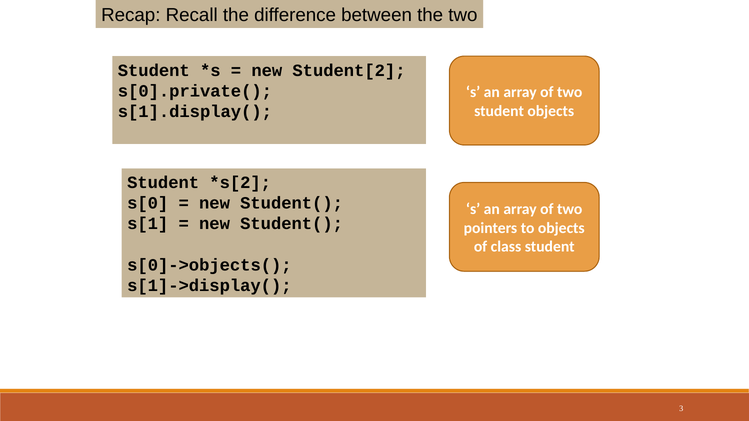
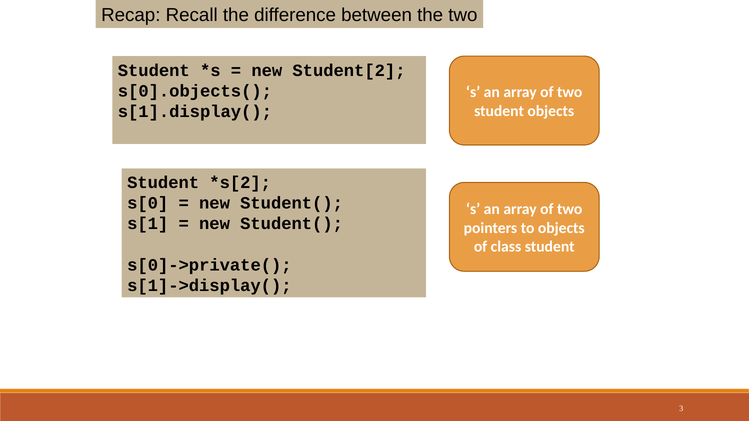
s[0].private(: s[0].private( -> s[0].objects(
s[0]->objects(: s[0]->objects( -> s[0]->private(
